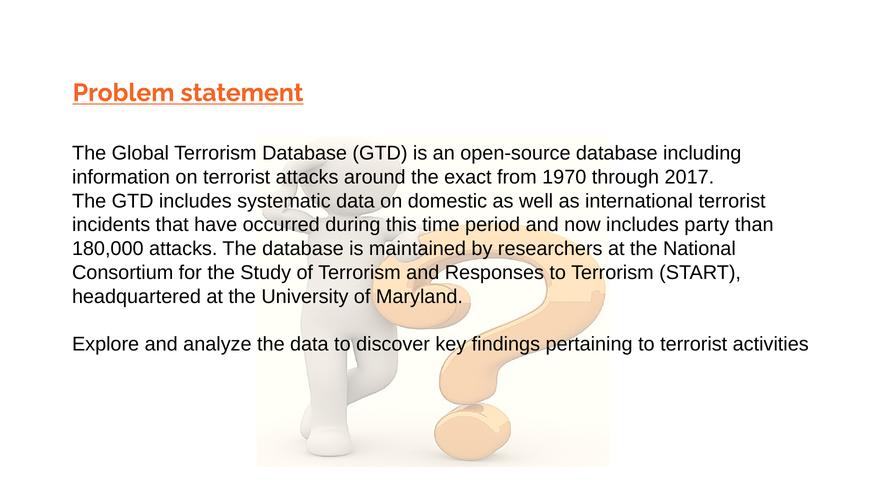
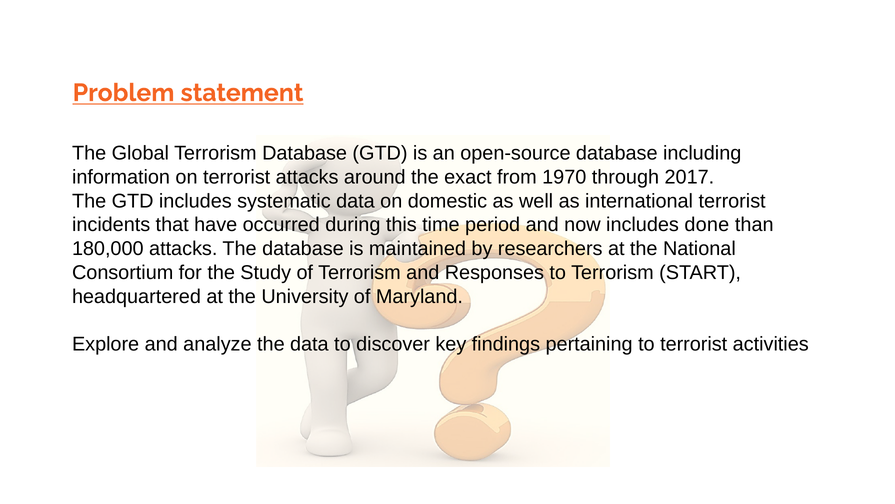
party: party -> done
